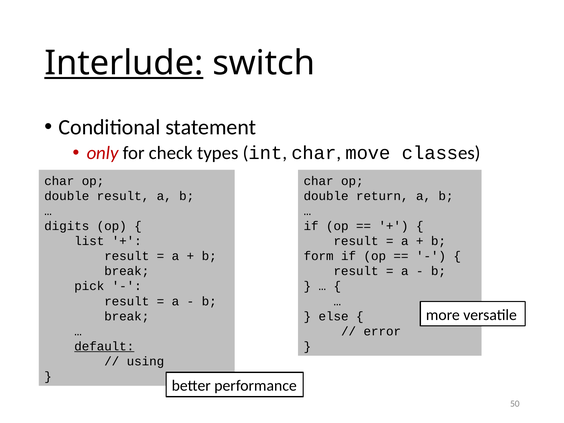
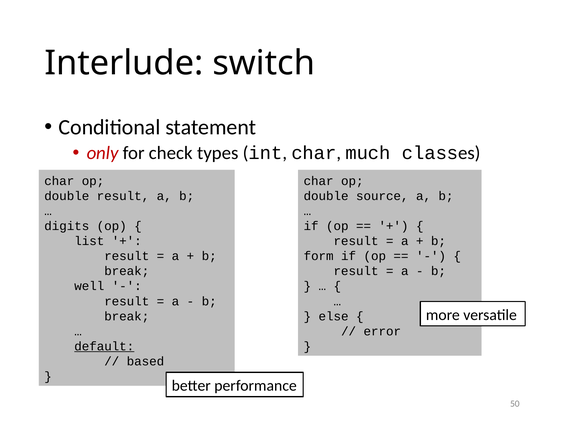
Interlude underline: present -> none
move: move -> much
return: return -> source
pick: pick -> well
using: using -> based
